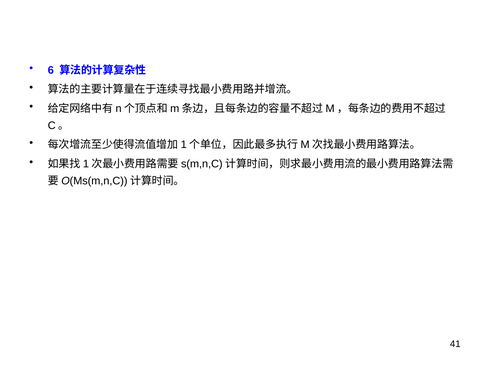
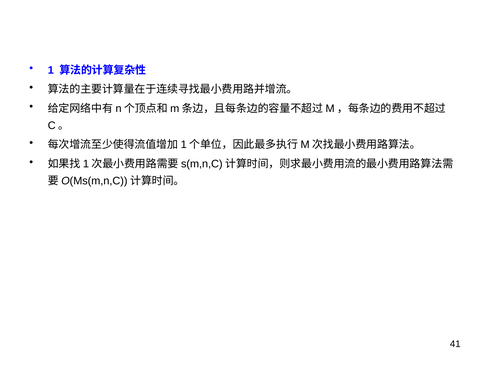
6: 6 -> 1
